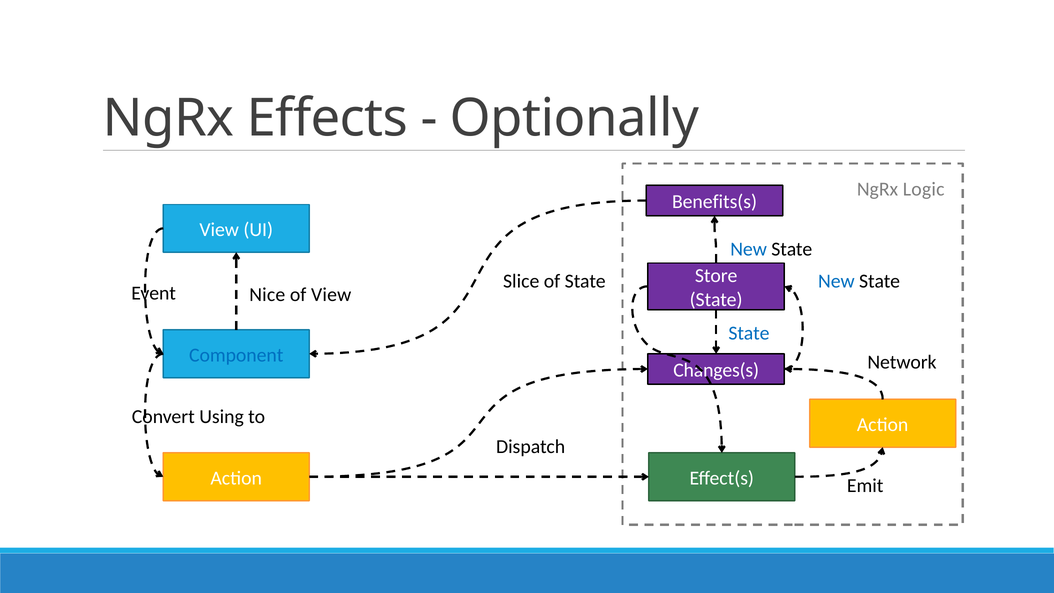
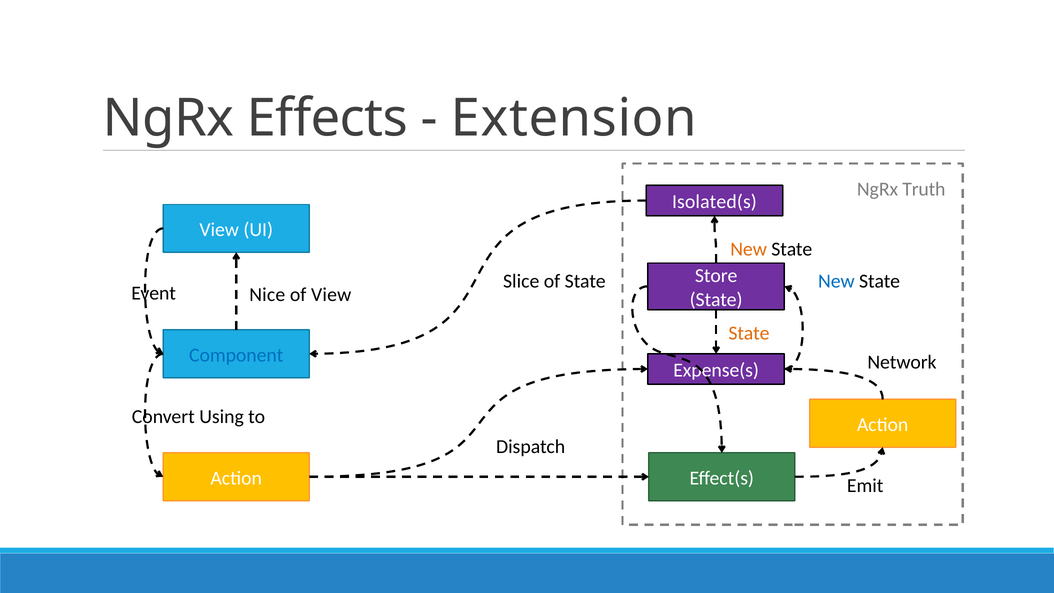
Optionally: Optionally -> Extension
Logic: Logic -> Truth
Benefits(s: Benefits(s -> Isolated(s
New at (749, 249) colour: blue -> orange
State at (749, 333) colour: blue -> orange
Changes(s: Changes(s -> Expense(s
